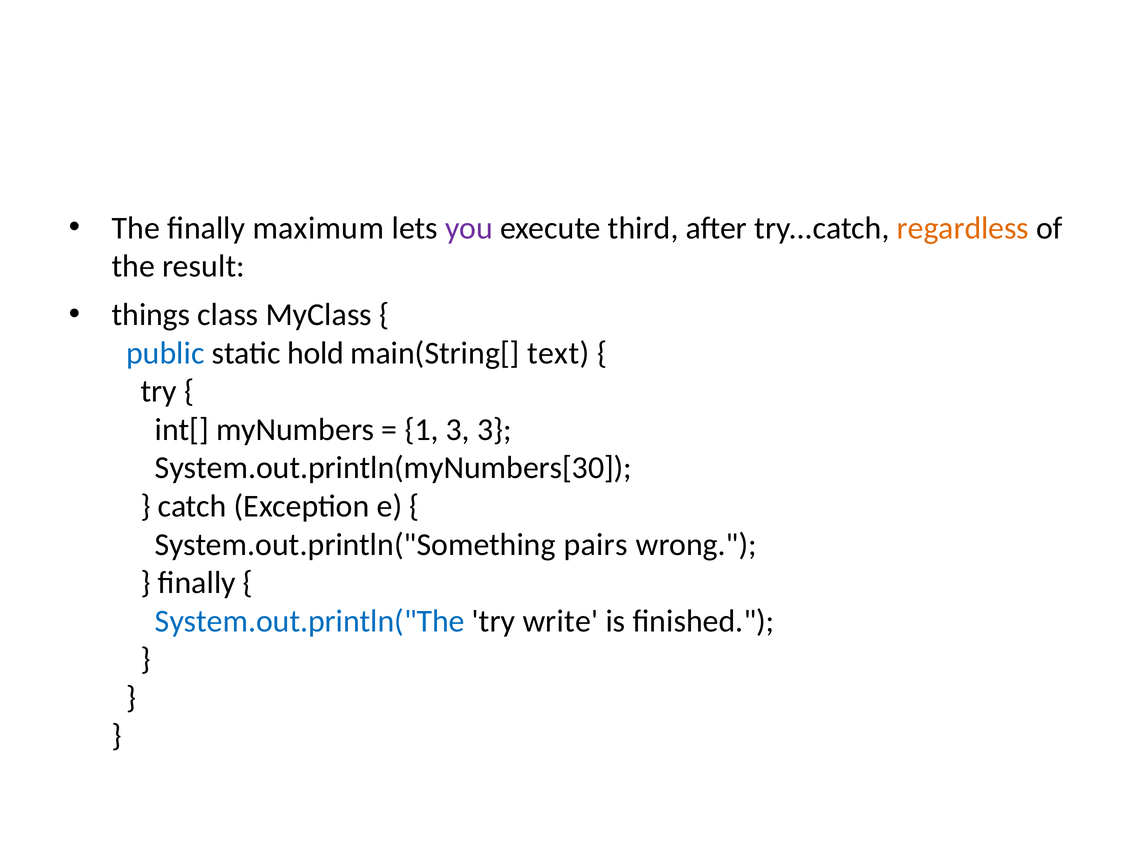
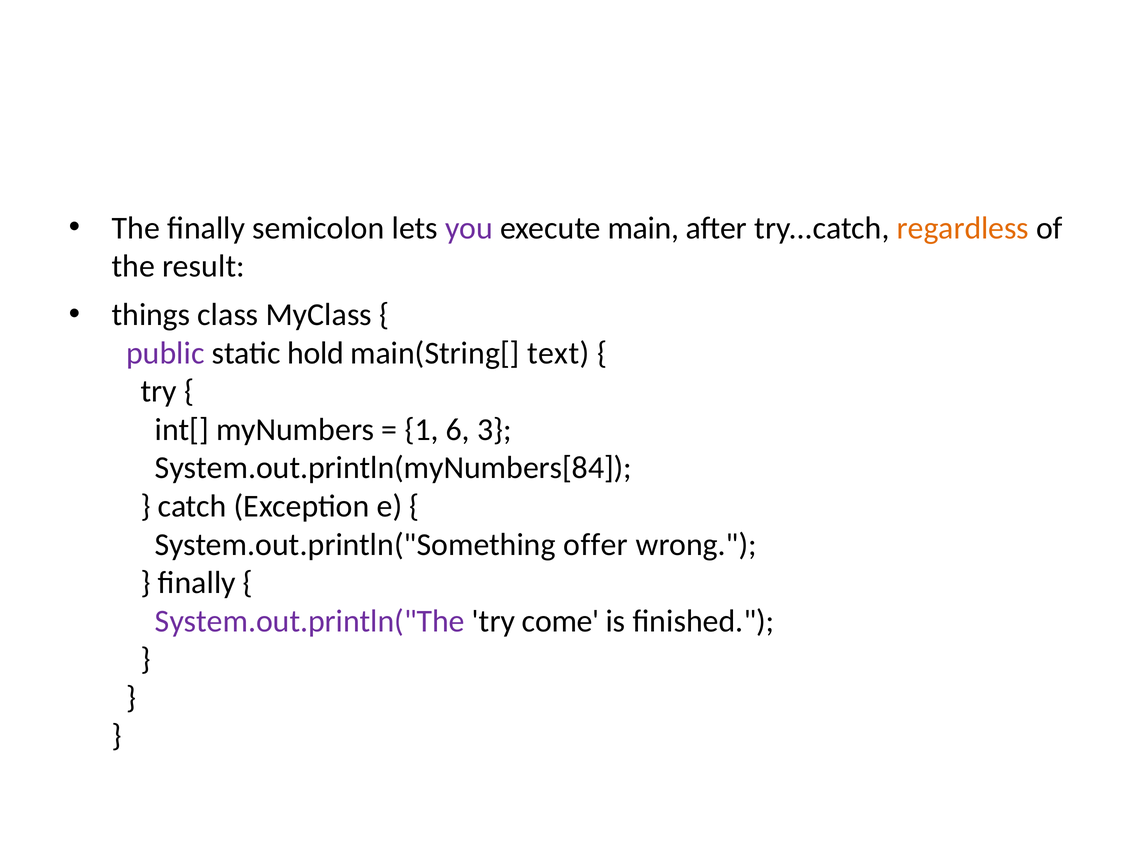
maximum: maximum -> semicolon
third: third -> main
public colour: blue -> purple
1 3: 3 -> 6
System.out.println(myNumbers[30: System.out.println(myNumbers[30 -> System.out.println(myNumbers[84
pairs: pairs -> offer
System.out.println("The colour: blue -> purple
write: write -> come
